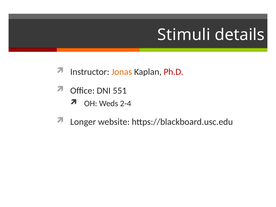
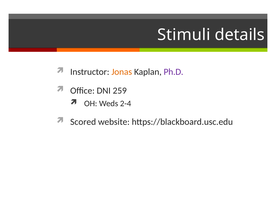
Ph.D colour: red -> purple
551: 551 -> 259
Longer: Longer -> Scored
